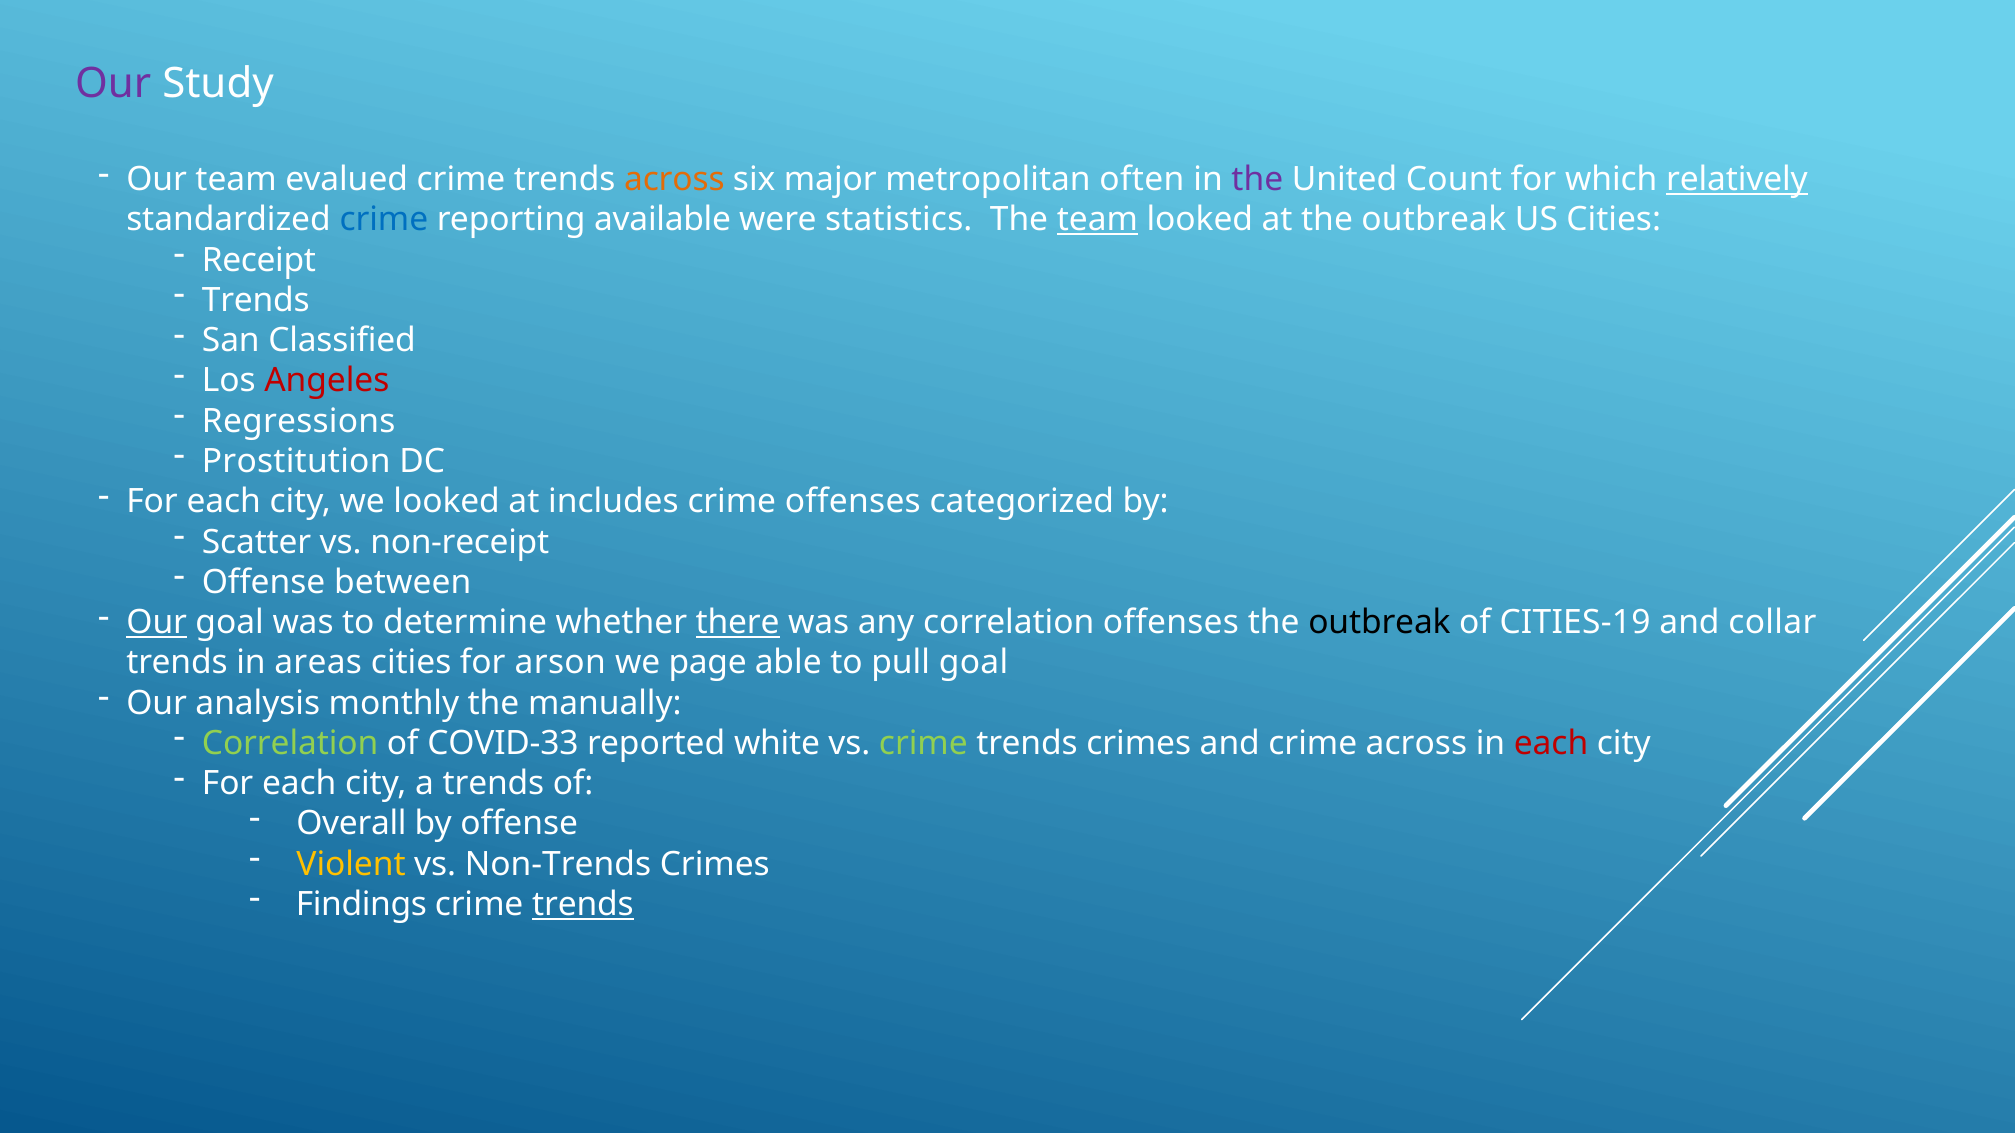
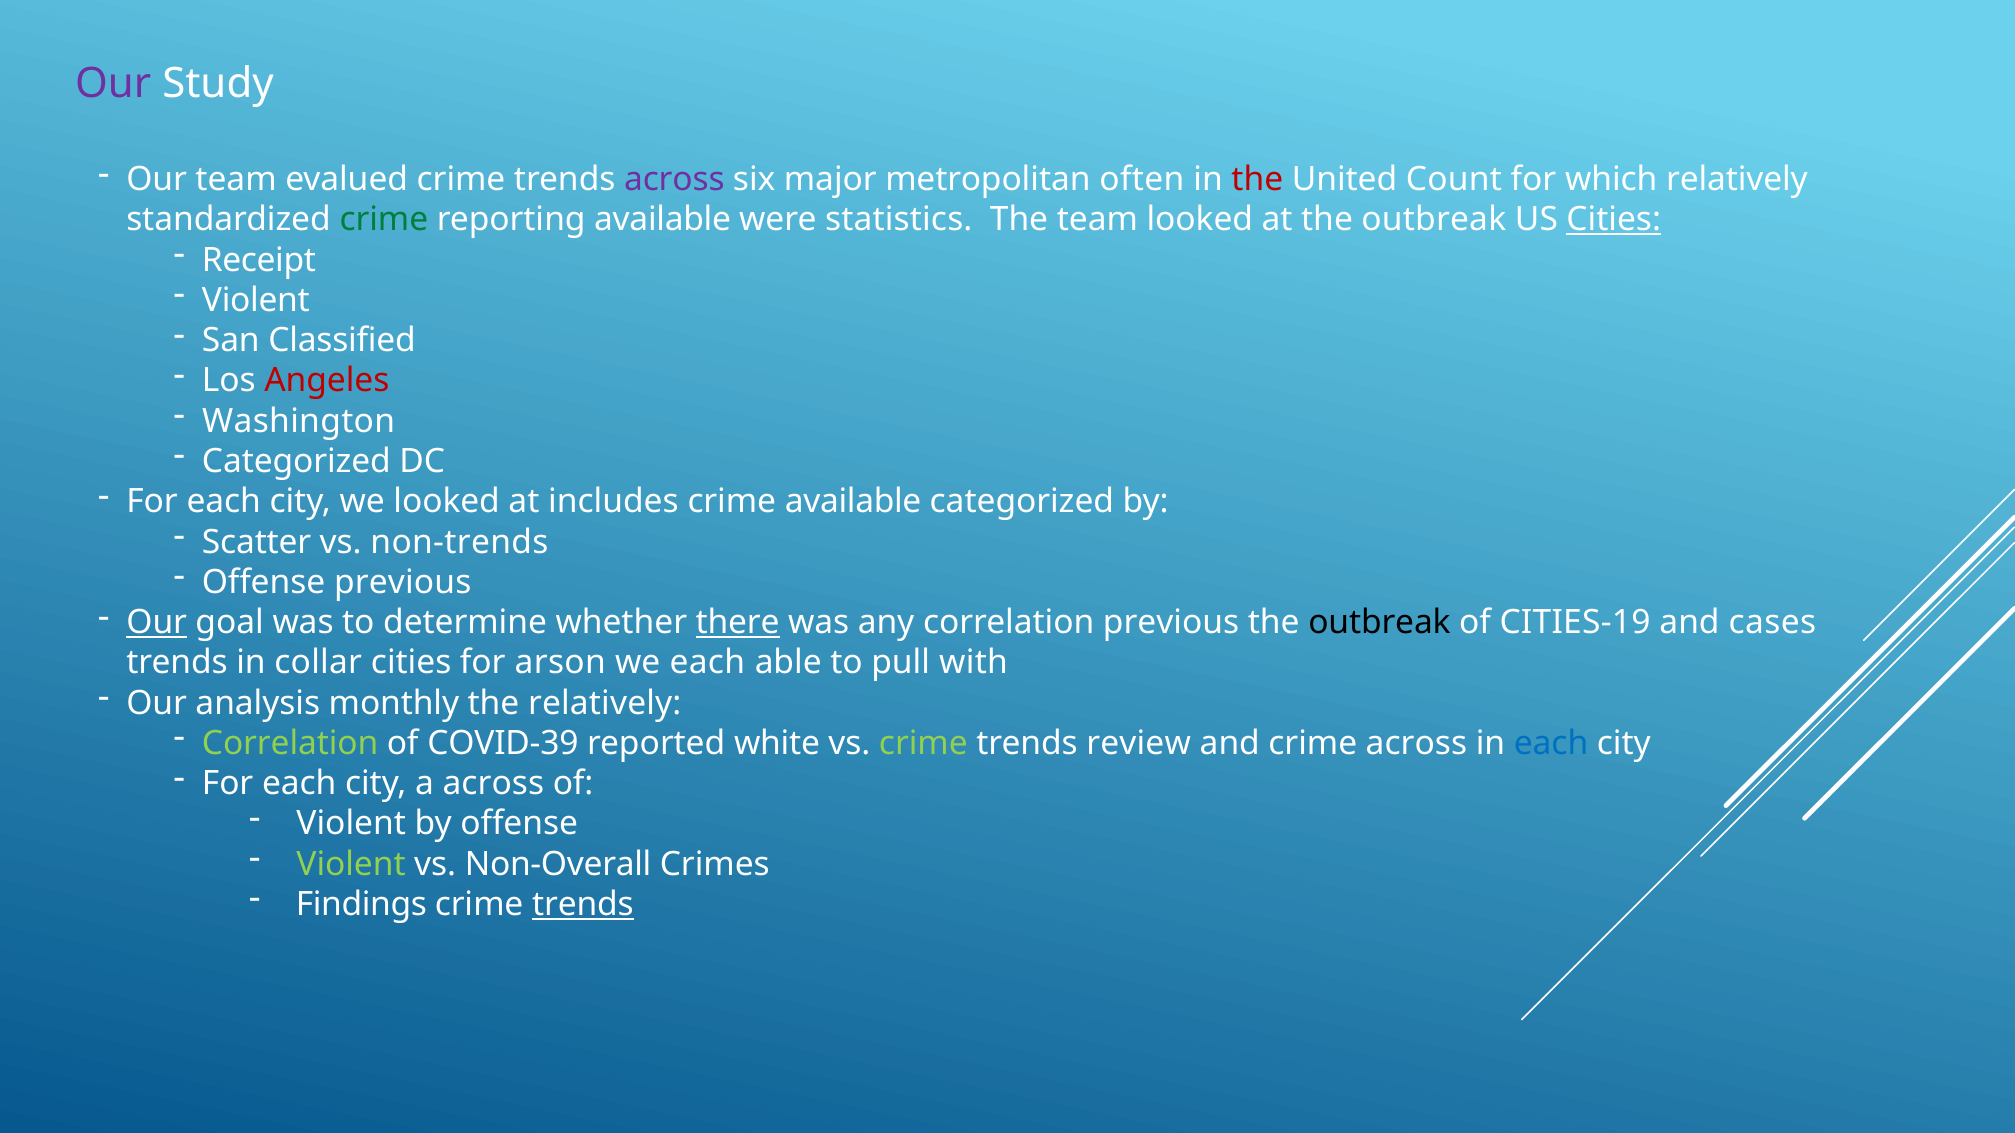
across at (674, 180) colour: orange -> purple
the at (1257, 180) colour: purple -> red
relatively at (1737, 180) underline: present -> none
crime at (384, 220) colour: blue -> green
team at (1097, 220) underline: present -> none
Cities at (1614, 220) underline: none -> present
Trends at (256, 301): Trends -> Violent
Regressions: Regressions -> Washington
Prostitution at (296, 462): Prostitution -> Categorized
crime offenses: offenses -> available
non-receipt: non-receipt -> non-trends
Offense between: between -> previous
correlation offenses: offenses -> previous
collar: collar -> cases
areas: areas -> collar
we page: page -> each
pull goal: goal -> with
the manually: manually -> relatively
COVID-33: COVID-33 -> COVID-39
trends crimes: crimes -> review
each at (1551, 744) colour: red -> blue
a trends: trends -> across
Overall at (351, 824): Overall -> Violent
Violent at (351, 864) colour: yellow -> light green
Non-Trends: Non-Trends -> Non-Overall
